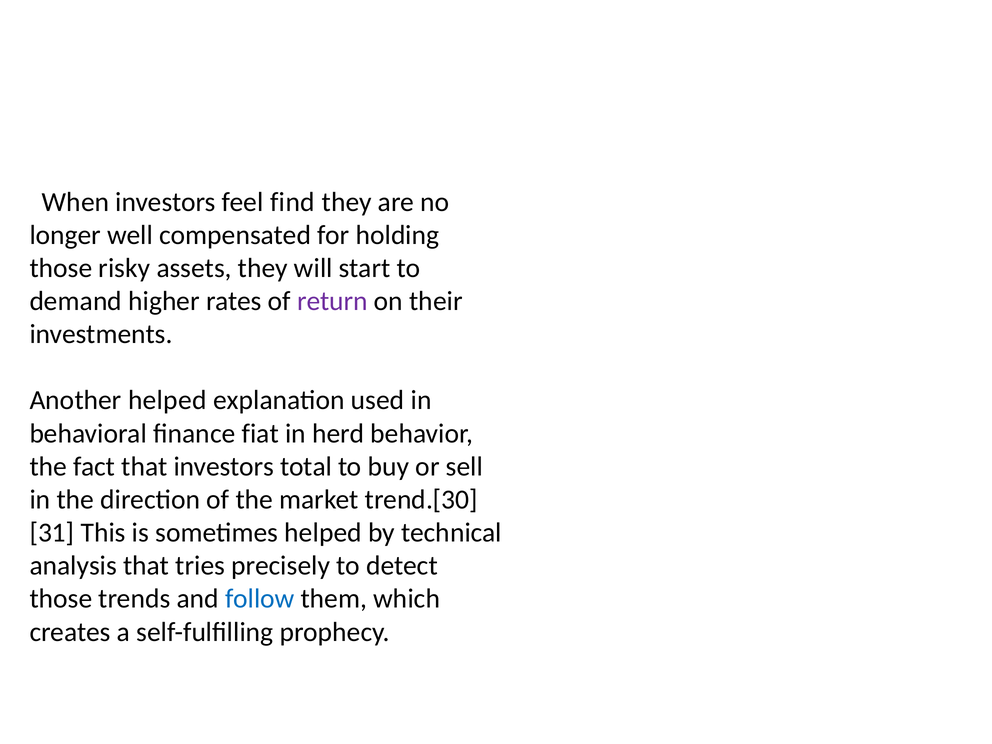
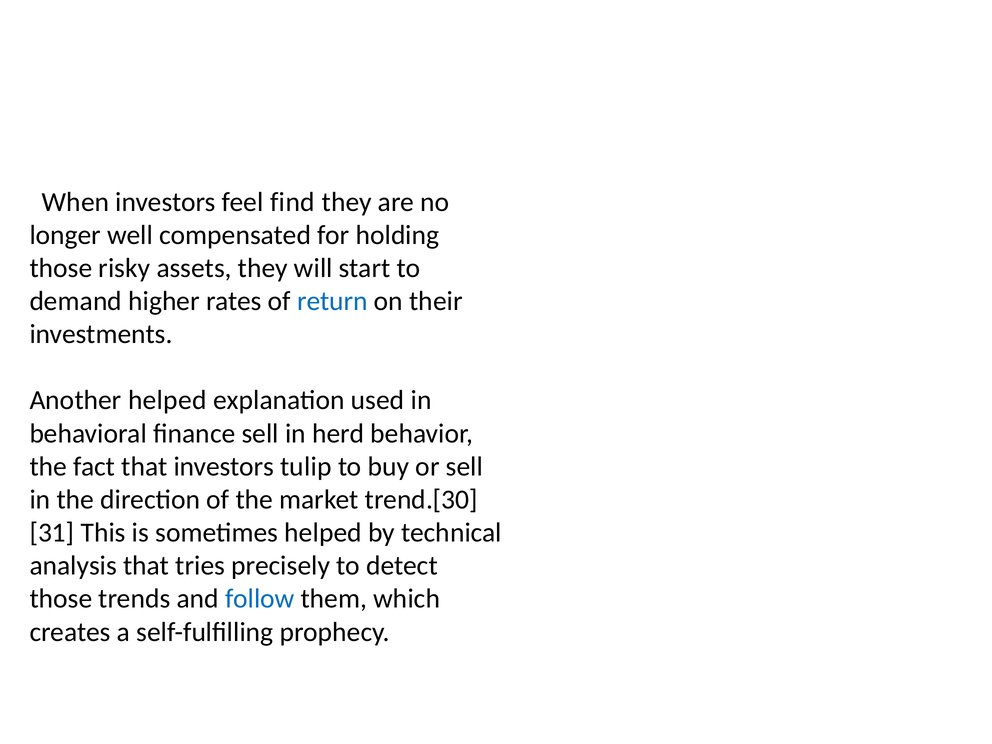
return colour: purple -> blue
finance fiat: fiat -> sell
total: total -> tulip
